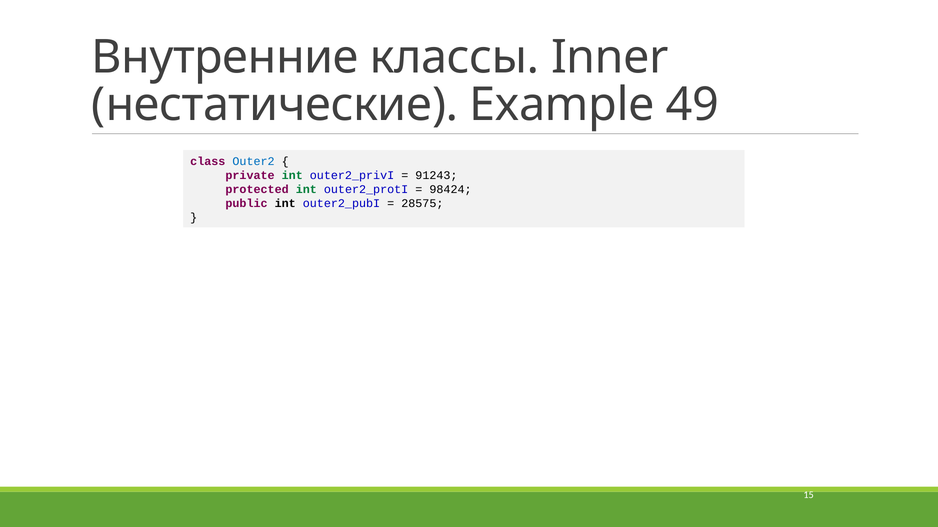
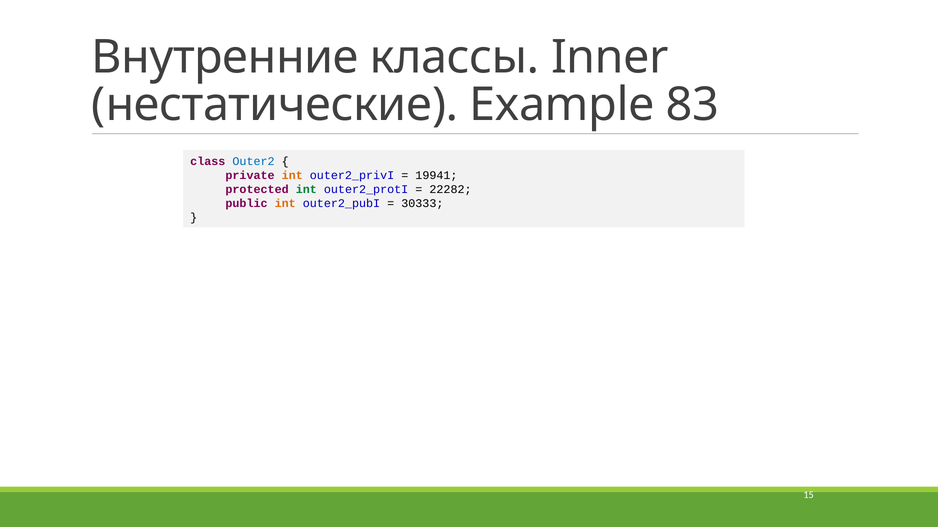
49: 49 -> 83
int at (292, 176) colour: green -> orange
91243: 91243 -> 19941
98424: 98424 -> 22282
int at (285, 204) colour: black -> orange
28575: 28575 -> 30333
